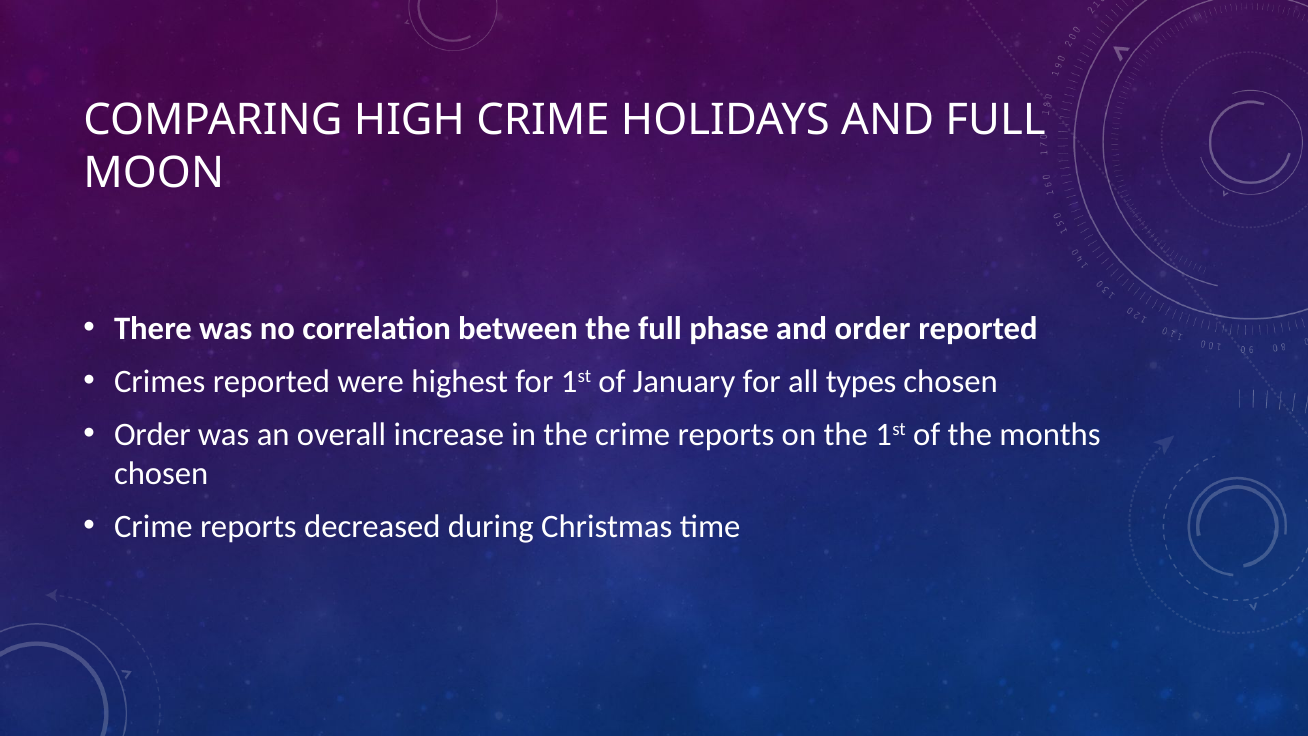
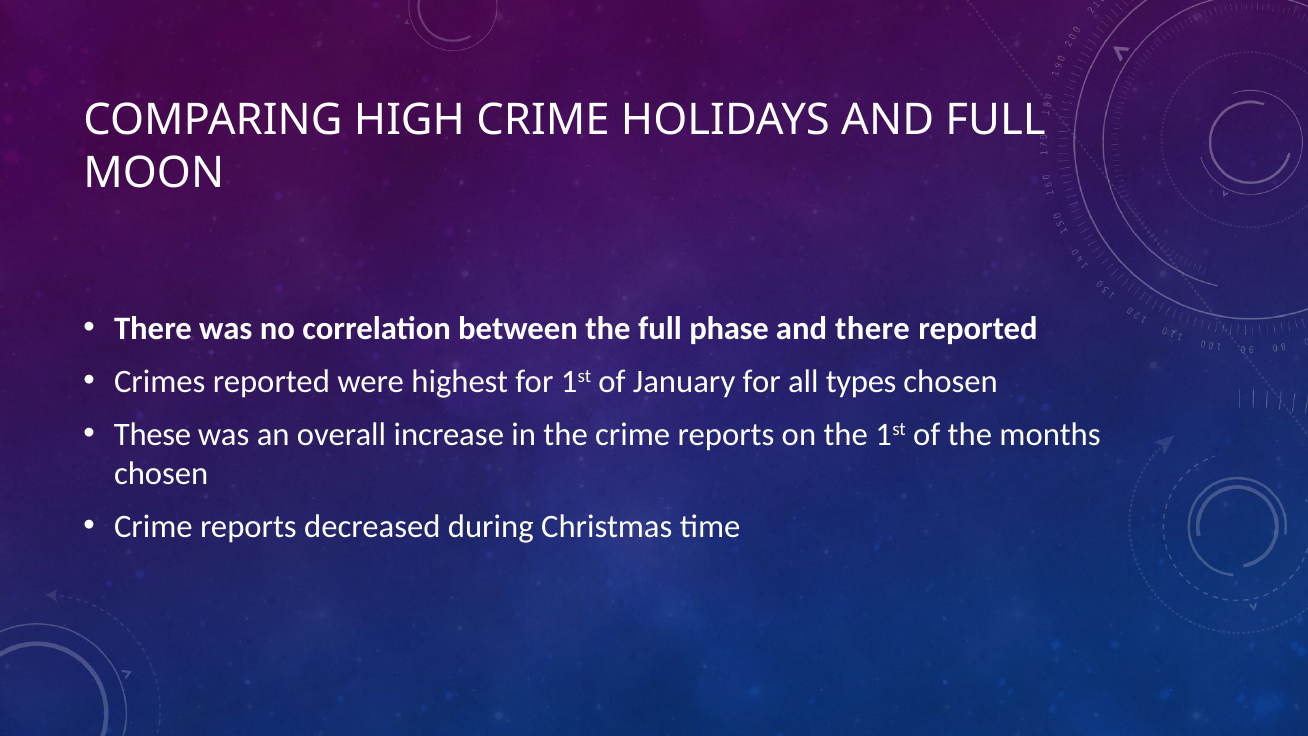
and order: order -> there
Order at (152, 435): Order -> These
